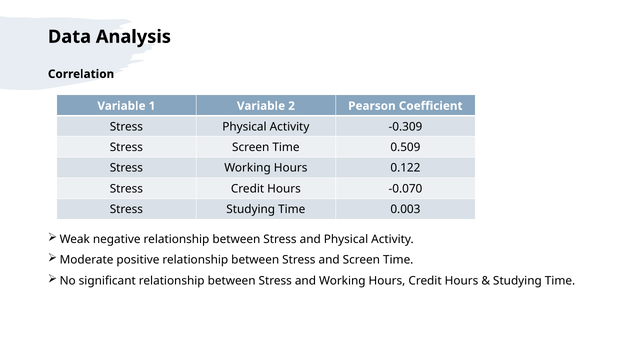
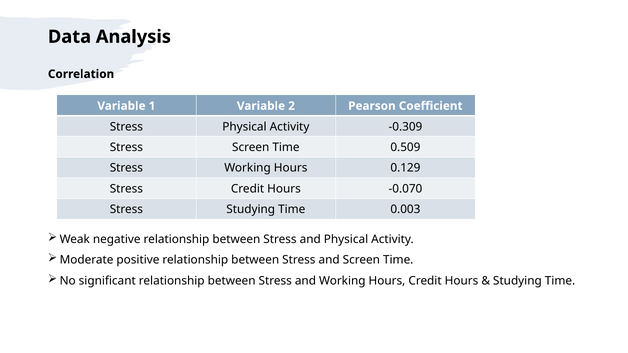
0.122: 0.122 -> 0.129
